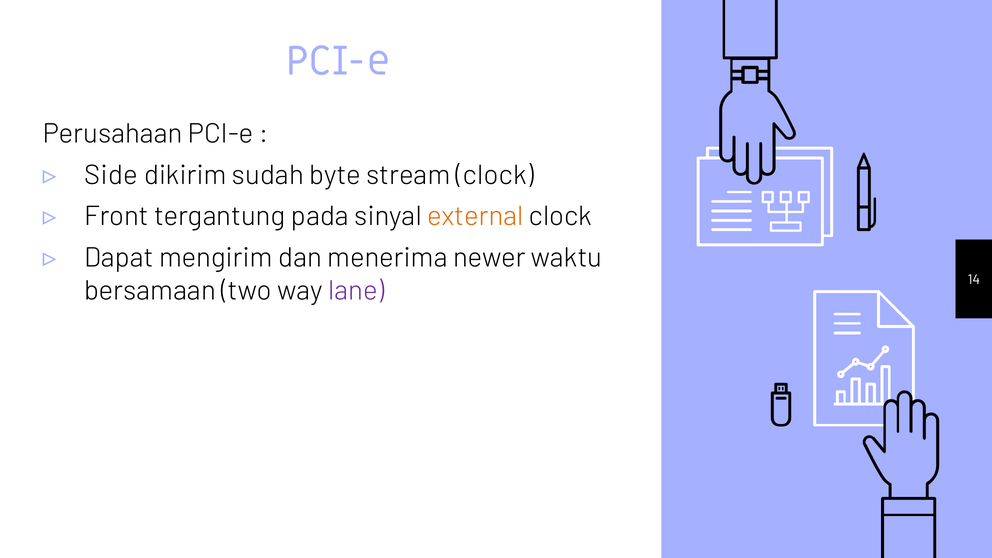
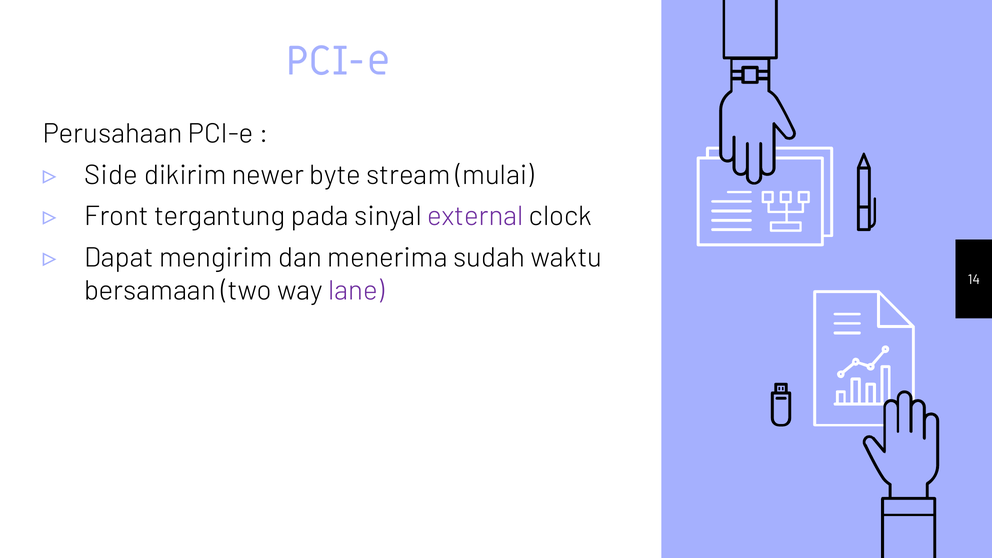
sudah: sudah -> newer
stream clock: clock -> mulai
external colour: orange -> purple
newer: newer -> sudah
